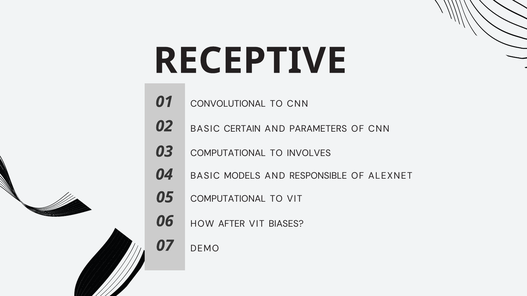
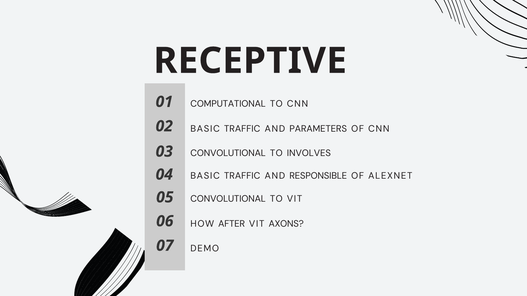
CONVOLUTIONAL: CONVOLUTIONAL -> COMPUTATIONAL
CERTAIN at (242, 129): CERTAIN -> TRAFFIC
COMPUTATIONAL at (228, 153): COMPUTATIONAL -> CONVOLUTIONAL
MODELS at (242, 176): MODELS -> TRAFFIC
COMPUTATIONAL at (228, 199): COMPUTATIONAL -> CONVOLUTIONAL
BIASES: BIASES -> AXONS
